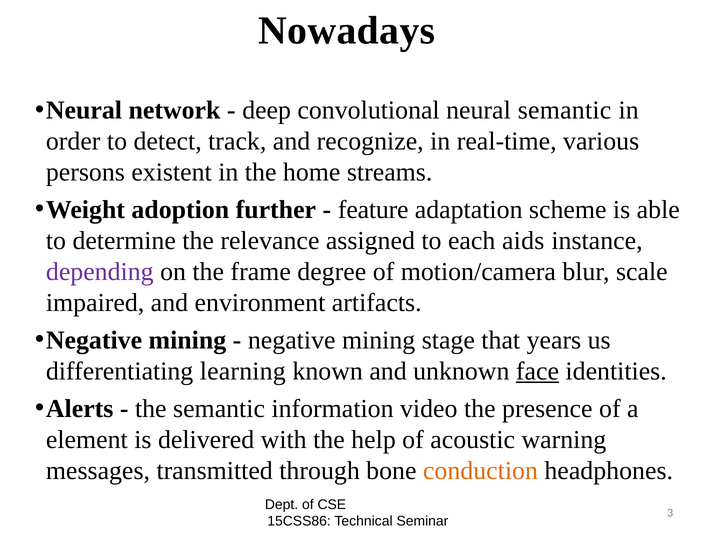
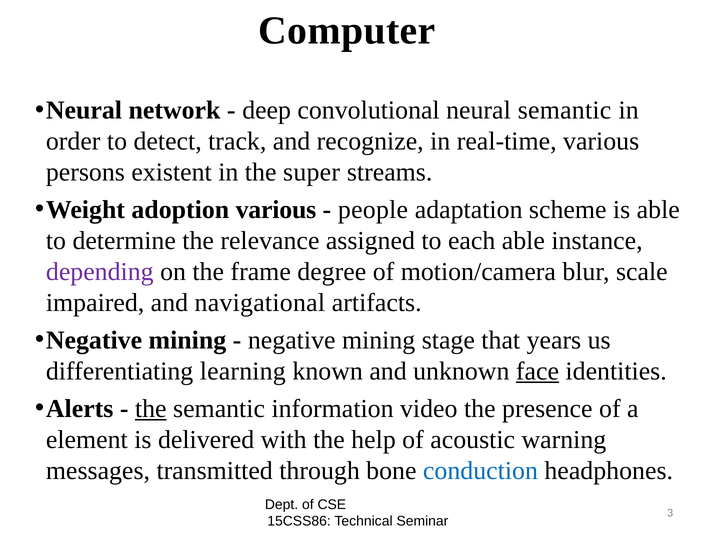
Nowadays: Nowadays -> Computer
home: home -> super
adoption further: further -> various
feature: feature -> people
each aids: aids -> able
environment: environment -> navigational
the at (151, 409) underline: none -> present
conduction colour: orange -> blue
